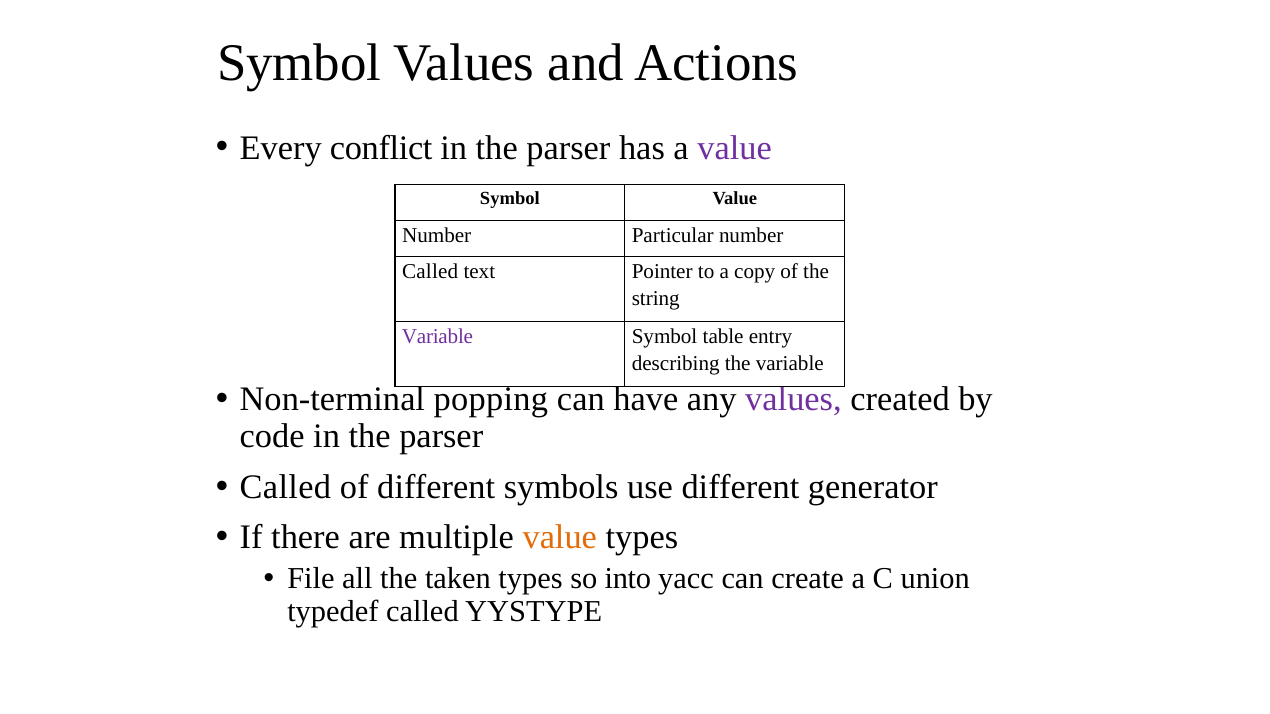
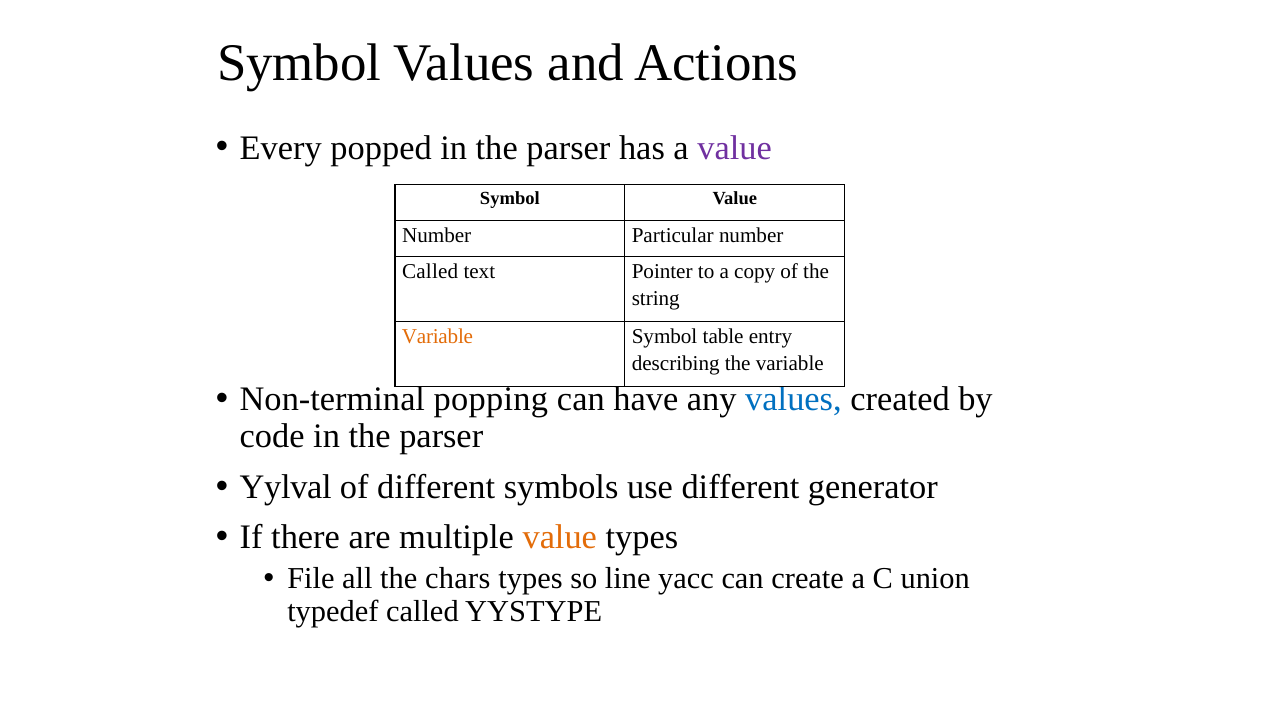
conflict: conflict -> popped
Variable at (437, 337) colour: purple -> orange
values at (793, 400) colour: purple -> blue
Called at (285, 487): Called -> Yylval
taken: taken -> chars
into: into -> line
